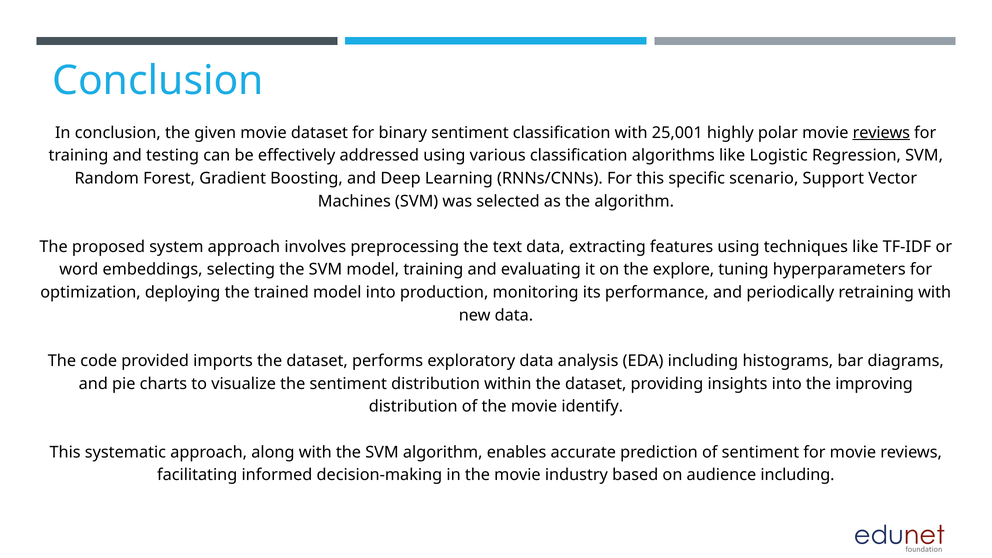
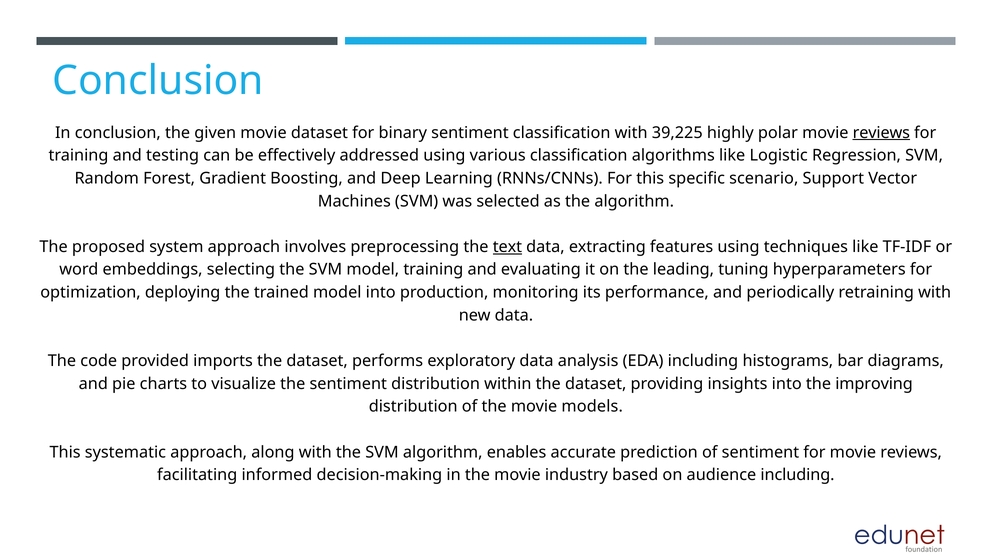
25,001: 25,001 -> 39,225
text underline: none -> present
explore: explore -> leading
identify: identify -> models
